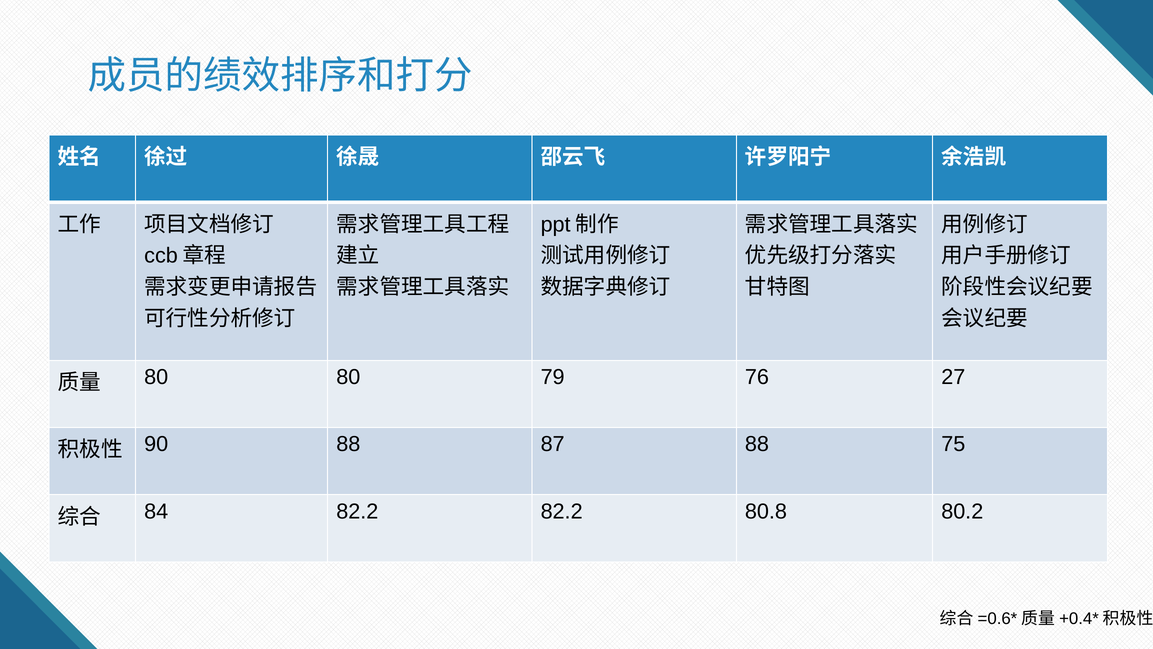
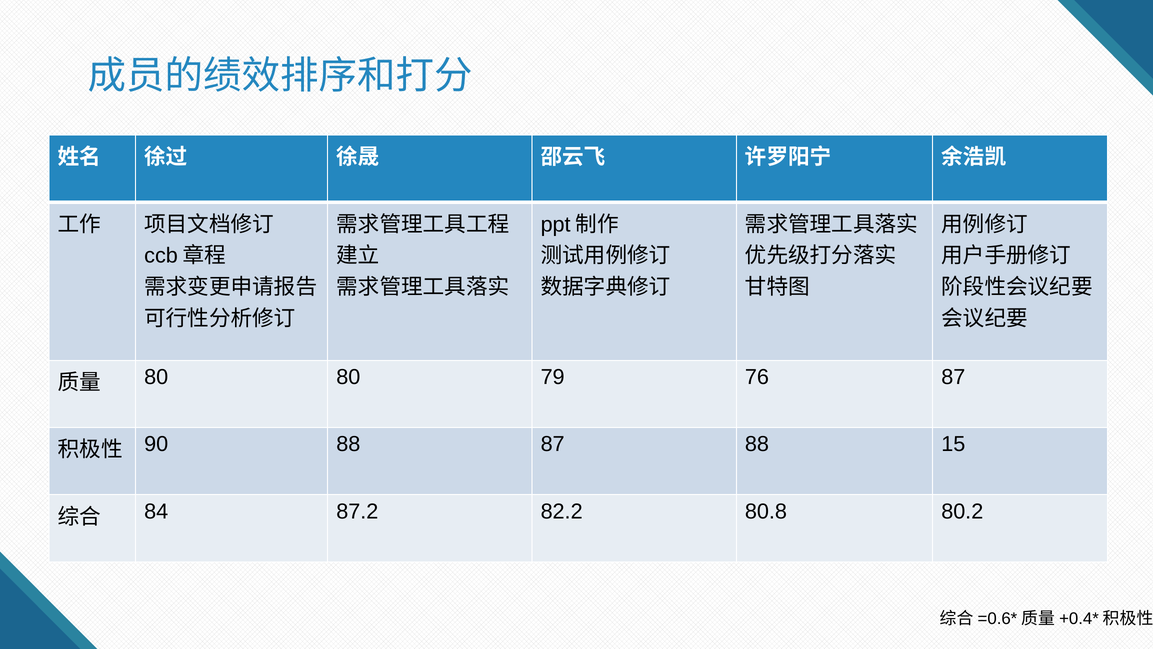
76 27: 27 -> 87
75: 75 -> 15
84 82.2: 82.2 -> 87.2
